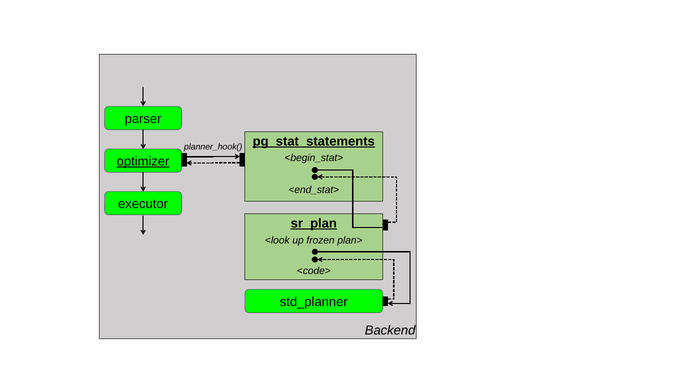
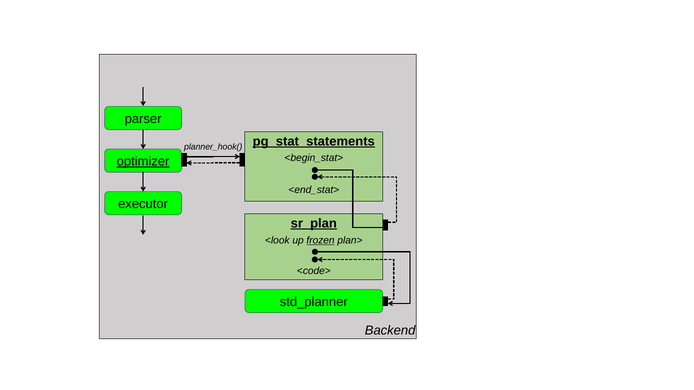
frozen underline: none -> present
